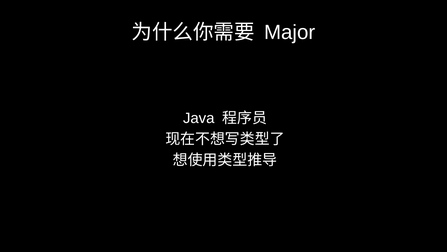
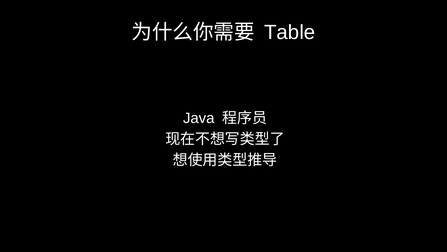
Major: Major -> Table
